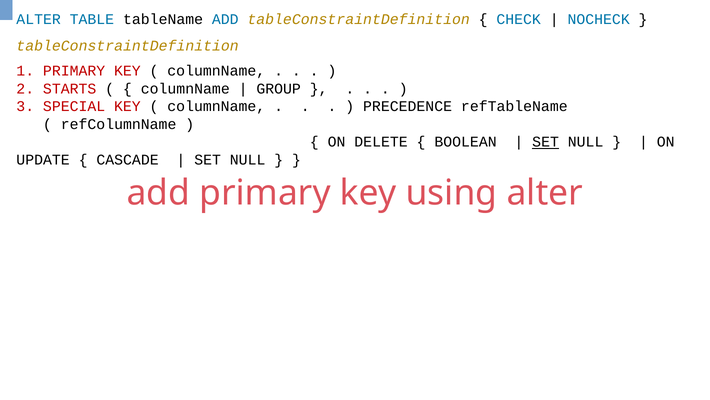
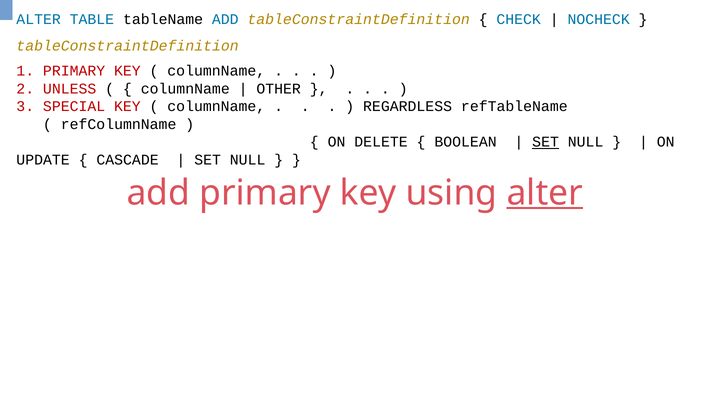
STARTS: STARTS -> UNLESS
GROUP: GROUP -> OTHER
PRECEDENCE: PRECEDENCE -> REGARDLESS
alter at (545, 193) underline: none -> present
